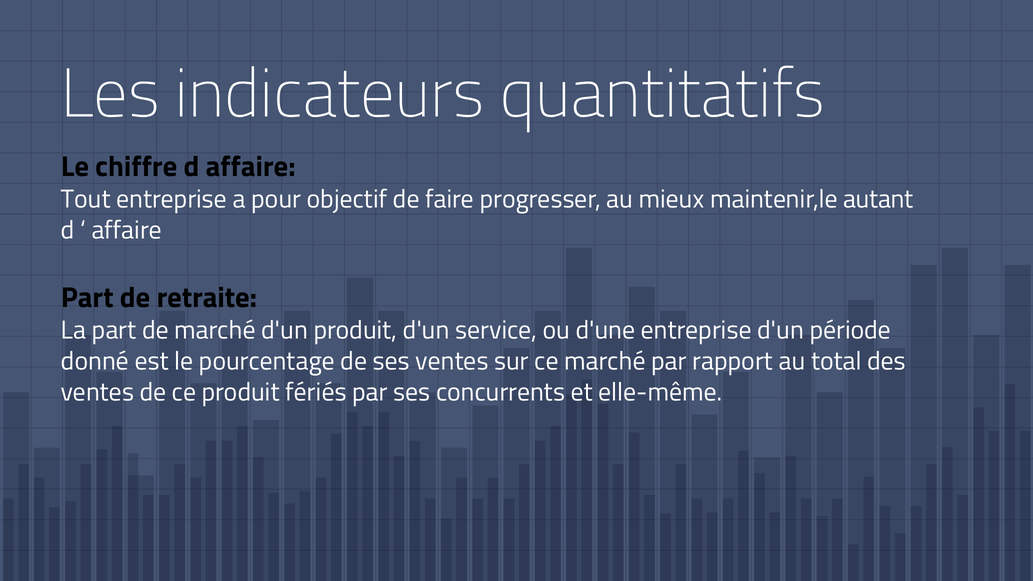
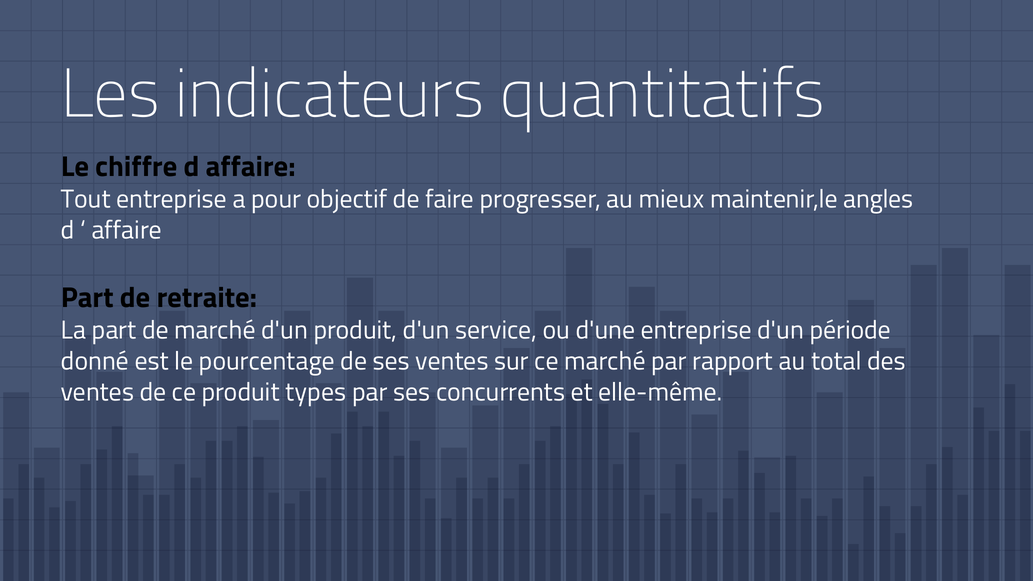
autant: autant -> angles
fériés: fériés -> types
